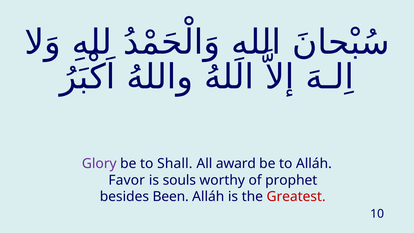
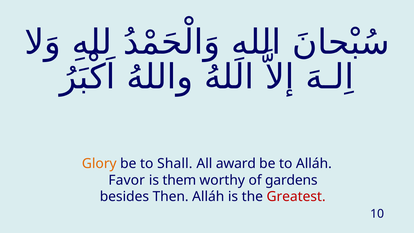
Glory colour: purple -> orange
souls: souls -> them
prophet: prophet -> gardens
Been: Been -> Then
